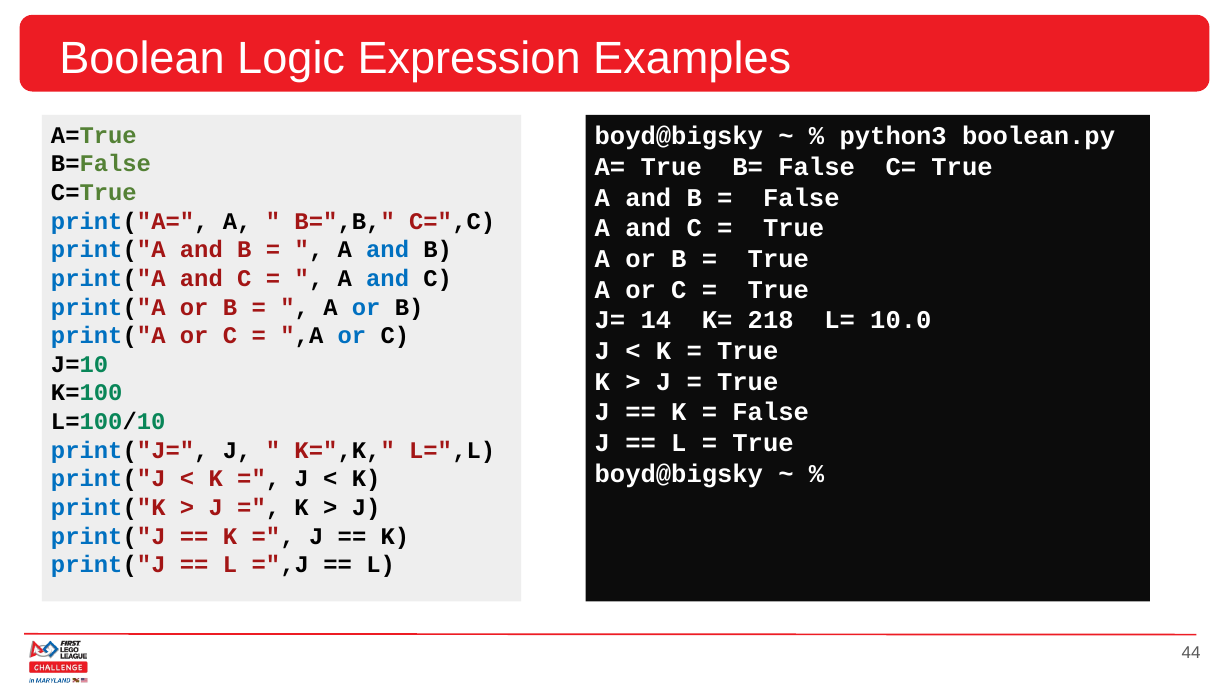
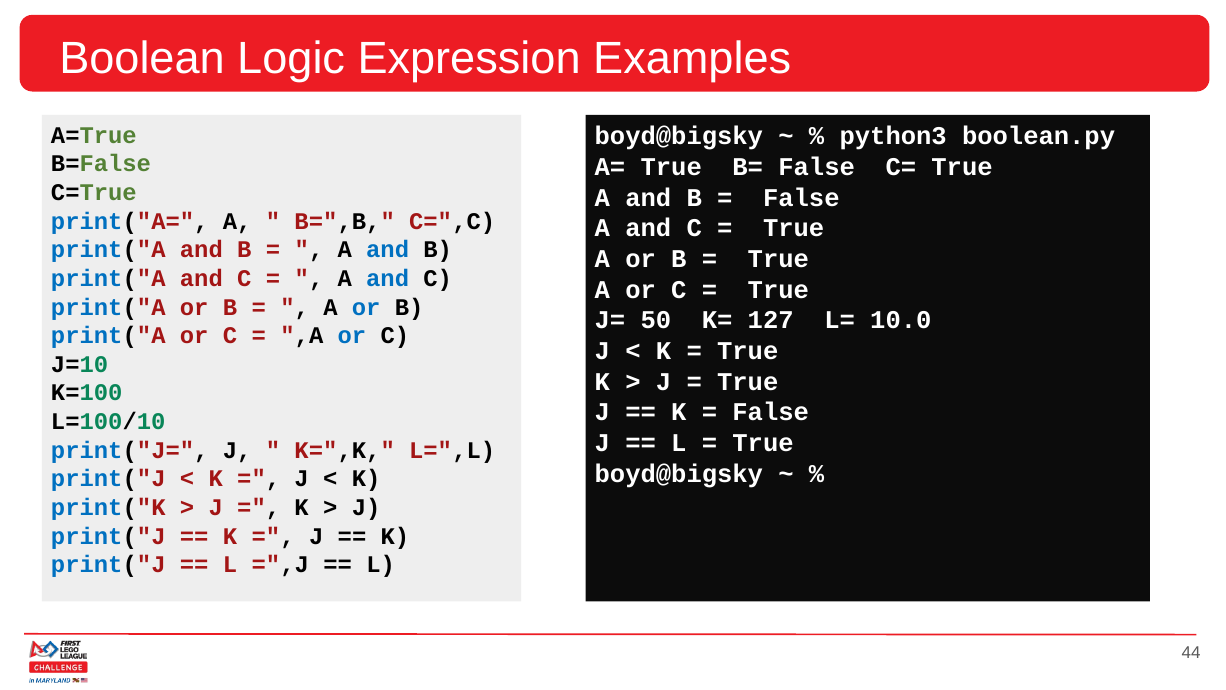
14: 14 -> 50
218: 218 -> 127
